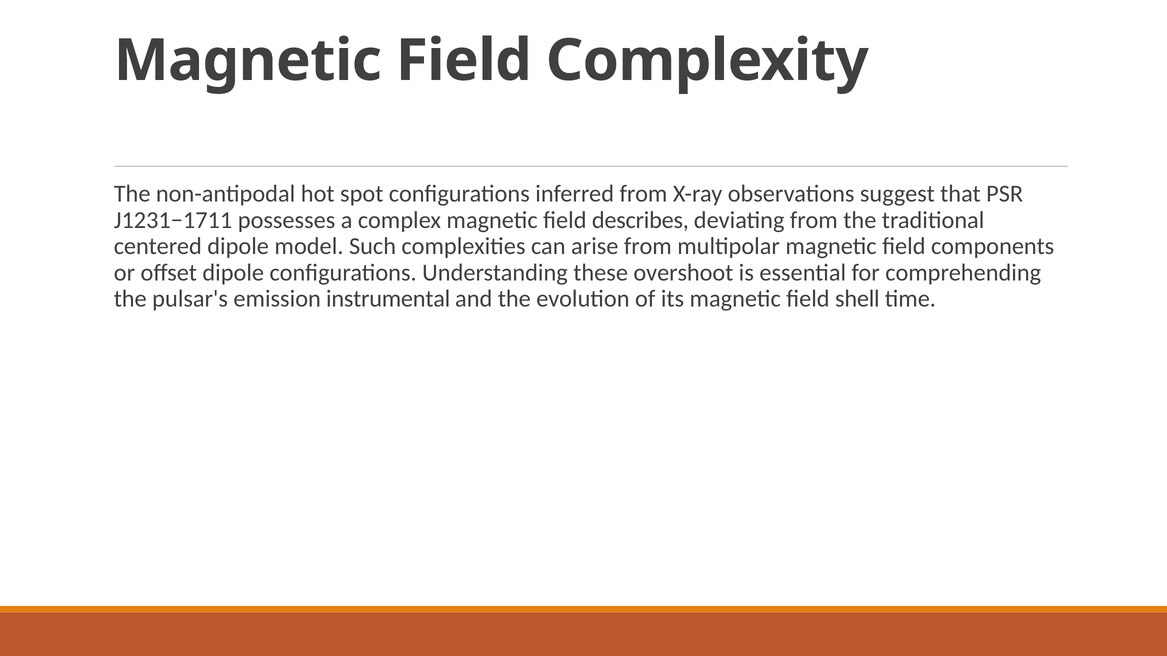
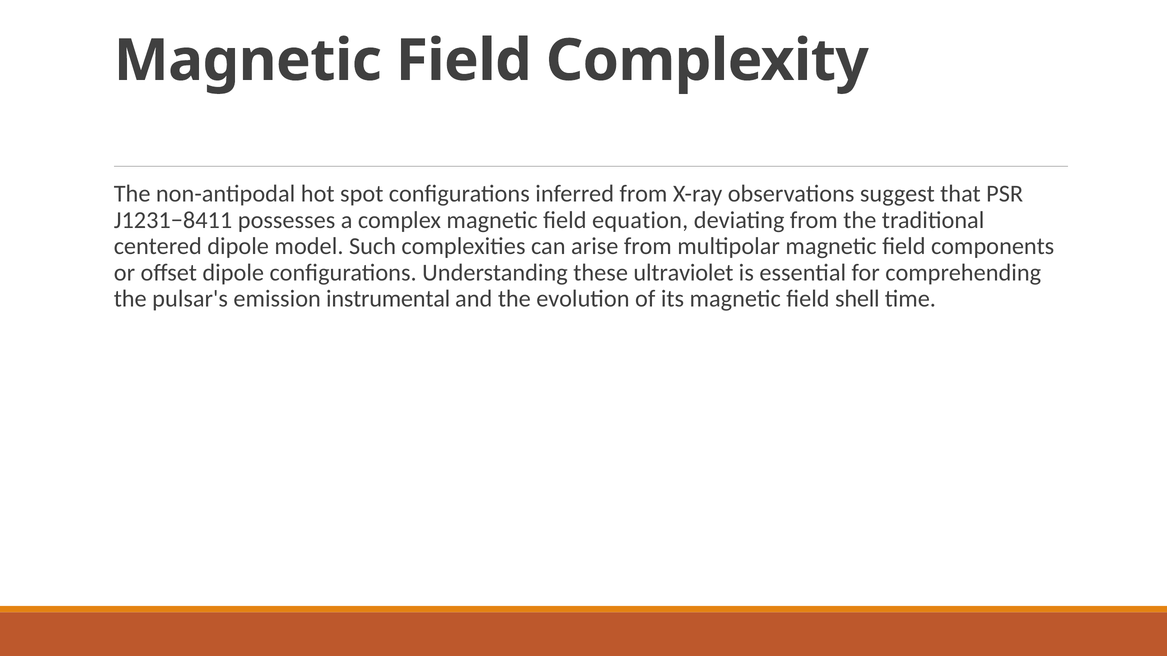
J1231−1711: J1231−1711 -> J1231−8411
describes: describes -> equation
overshoot: overshoot -> ultraviolet
